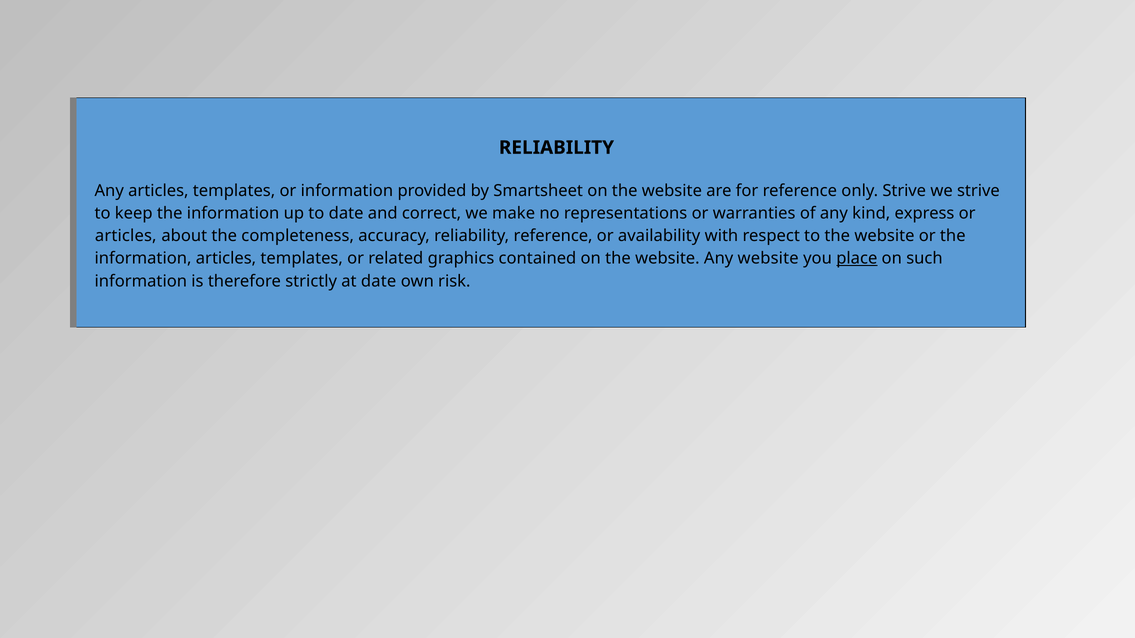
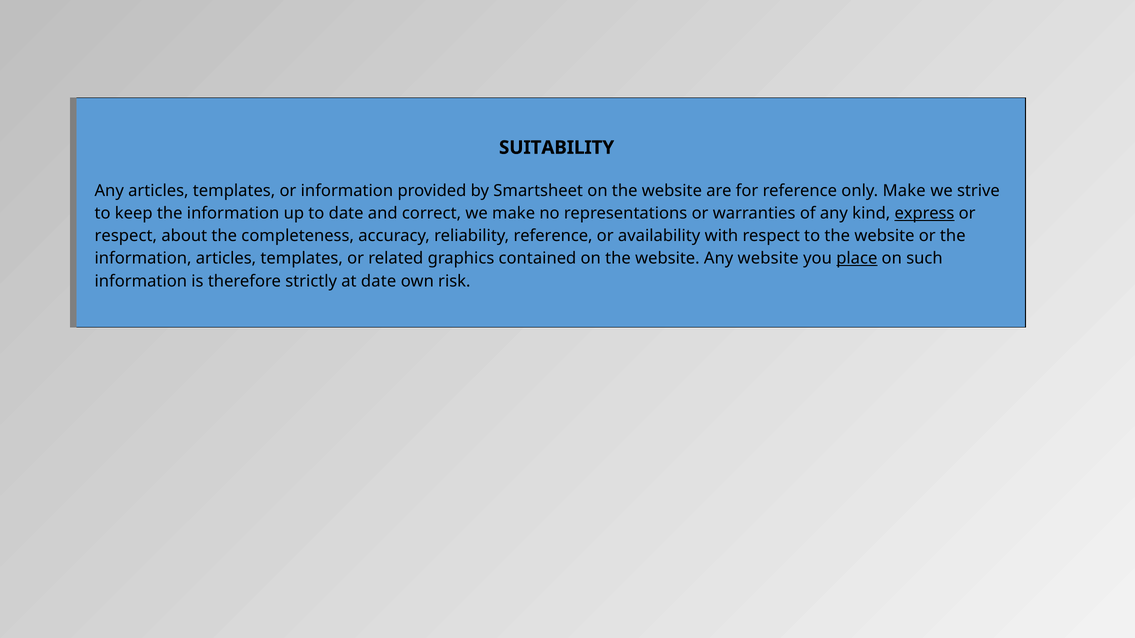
RELIABILITY at (556, 148): RELIABILITY -> SUITABILITY
only Strive: Strive -> Make
express underline: none -> present
articles at (126, 236): articles -> respect
